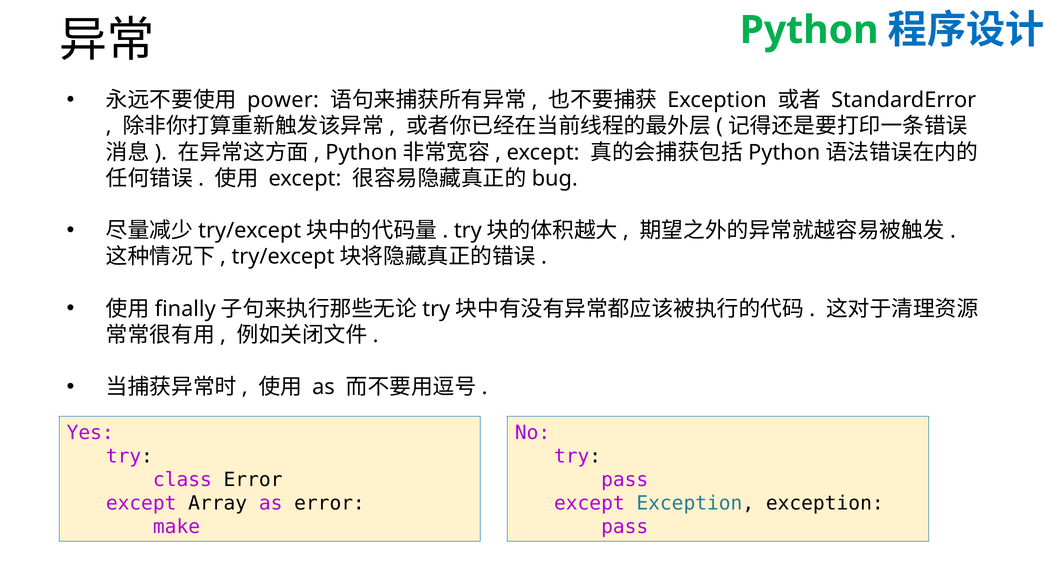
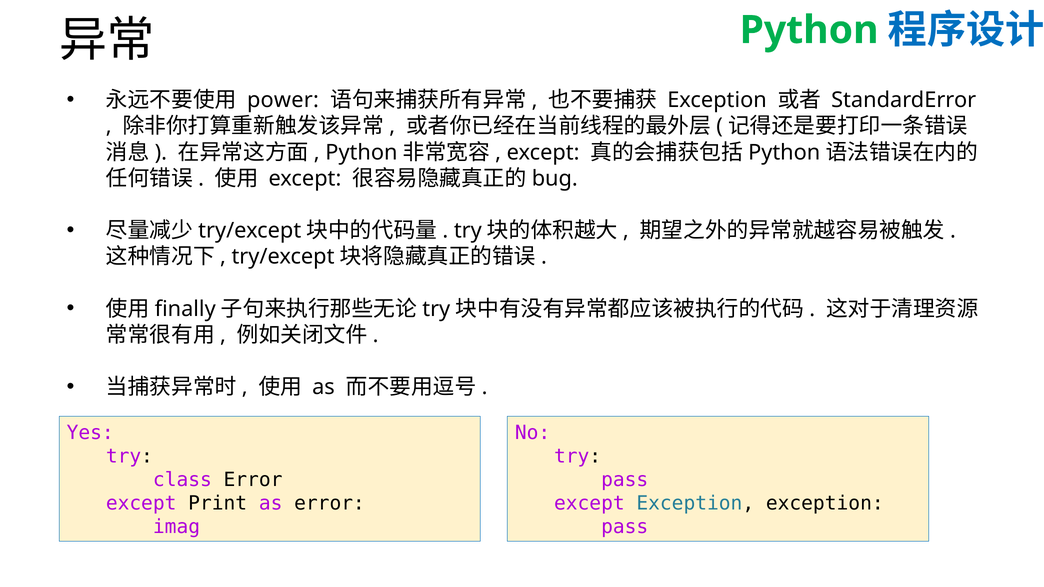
Array: Array -> Print
make: make -> imag
